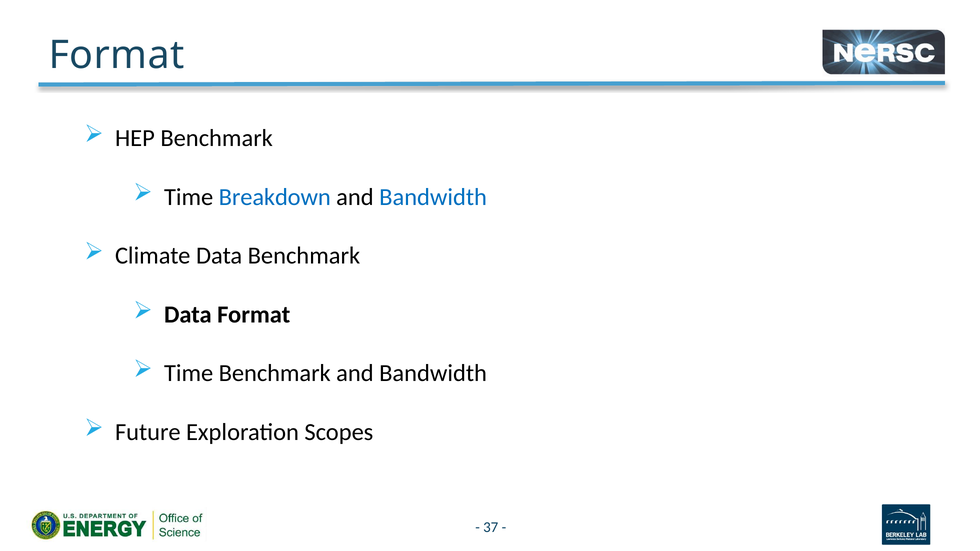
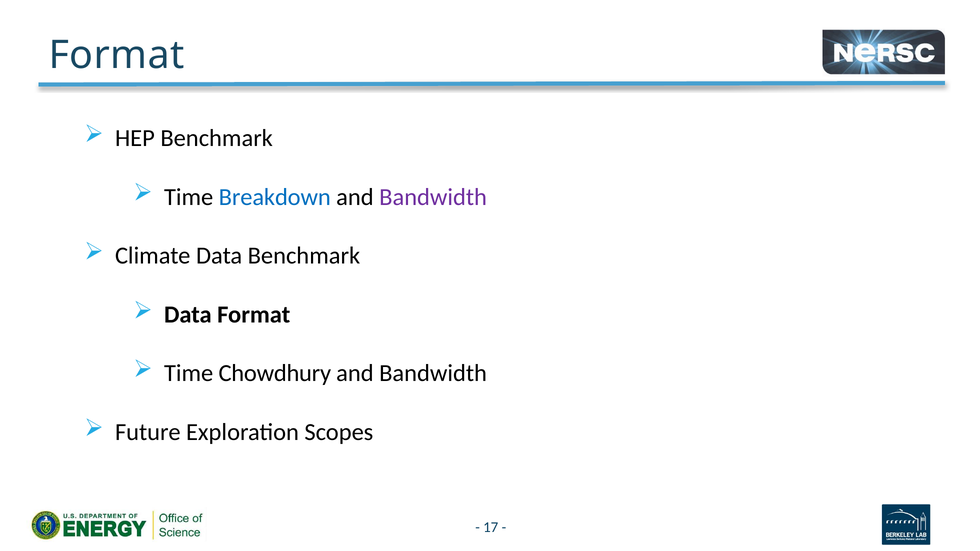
Bandwidth at (433, 197) colour: blue -> purple
Time Benchmark: Benchmark -> Chowdhury
37: 37 -> 17
